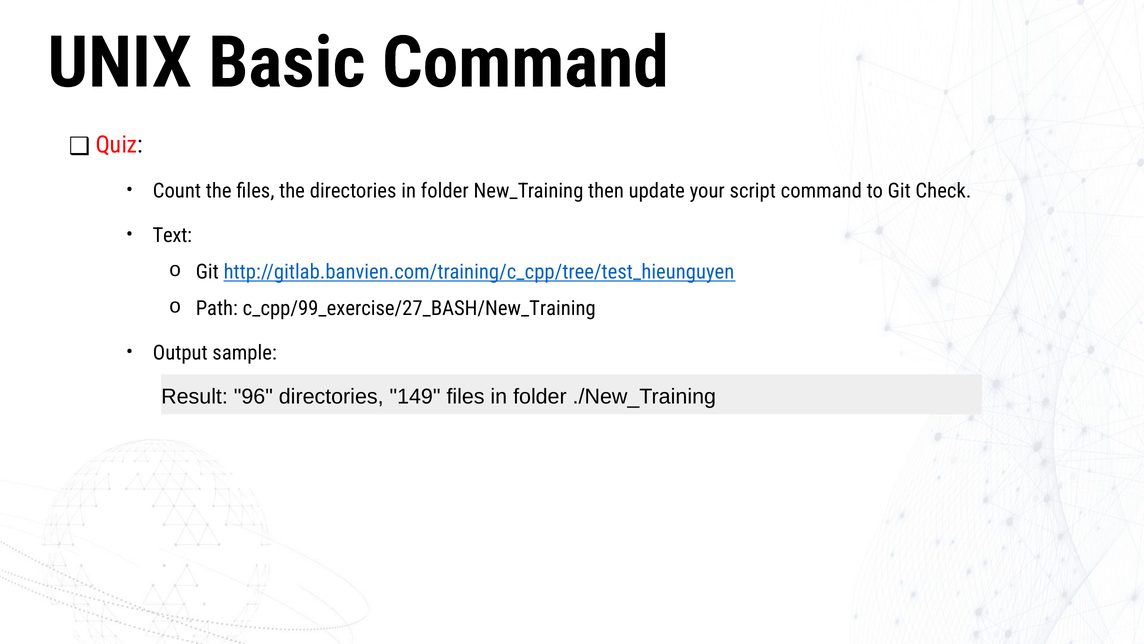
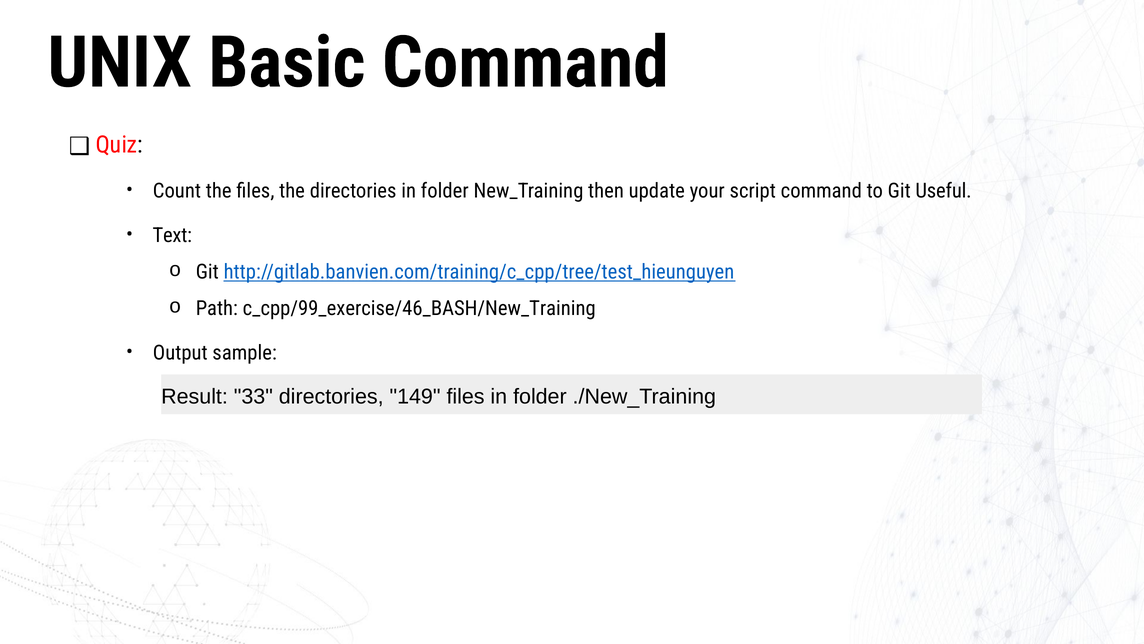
Check: Check -> Useful
c_cpp/99_exercise/27_BASH/New_Training: c_cpp/99_exercise/27_BASH/New_Training -> c_cpp/99_exercise/46_BASH/New_Training
96: 96 -> 33
